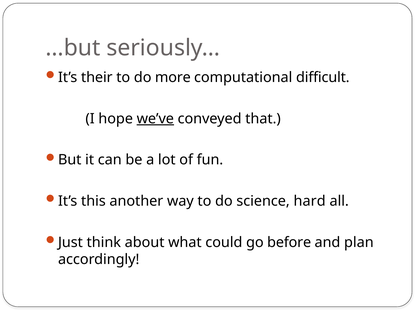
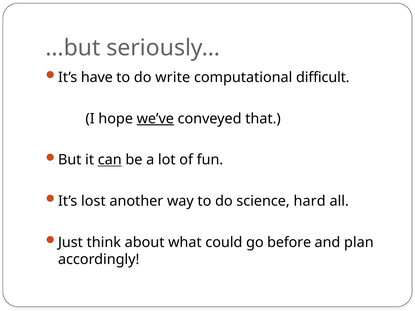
their: their -> have
more: more -> write
can underline: none -> present
this: this -> lost
